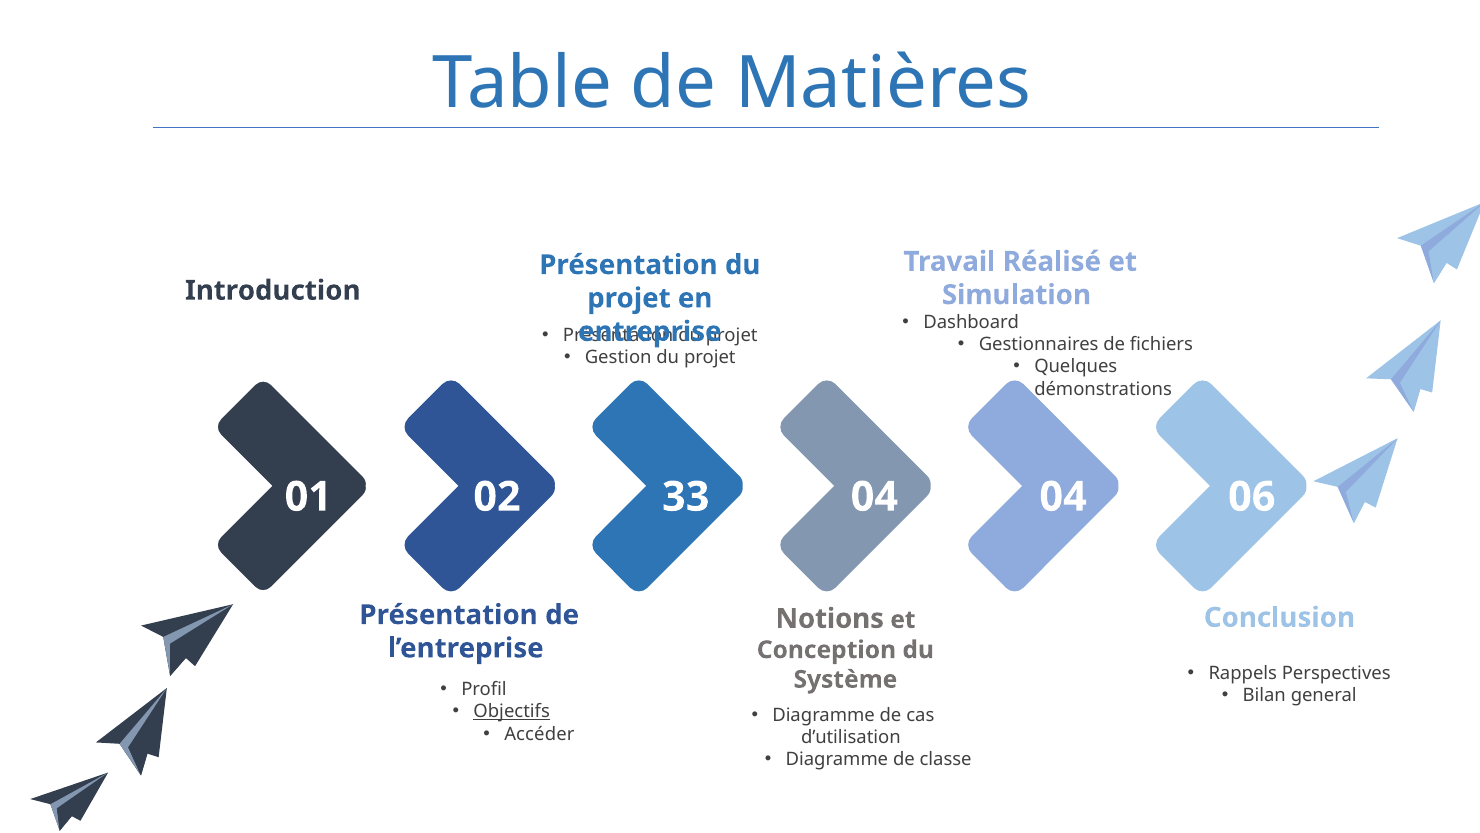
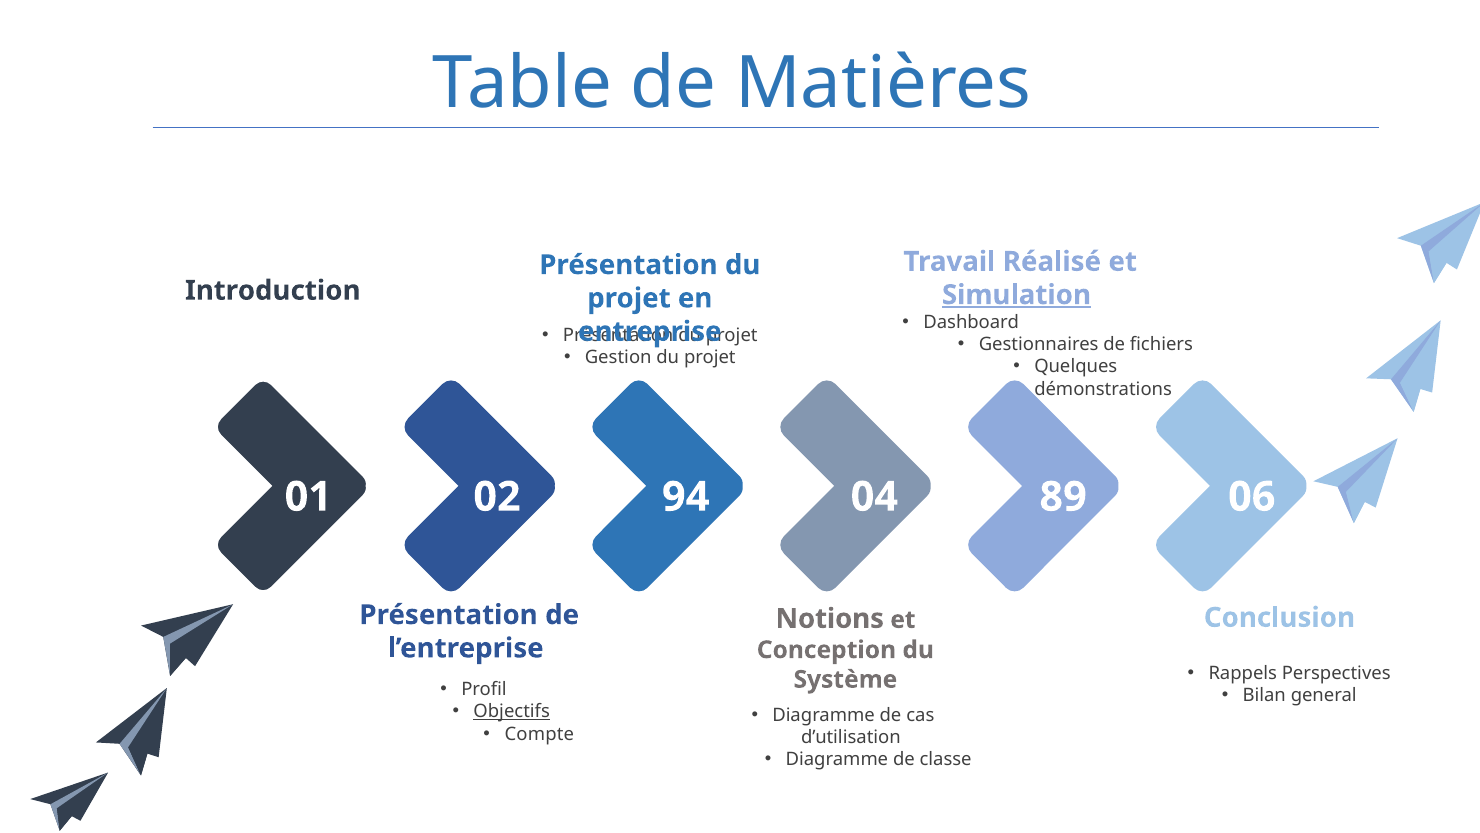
Simulation underline: none -> present
33: 33 -> 94
04 04: 04 -> 89
Accéder: Accéder -> Compte
